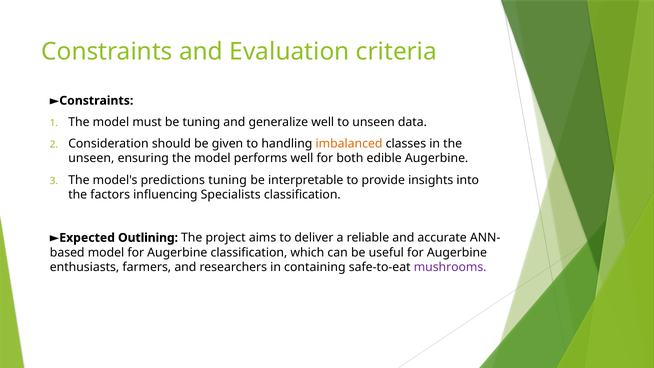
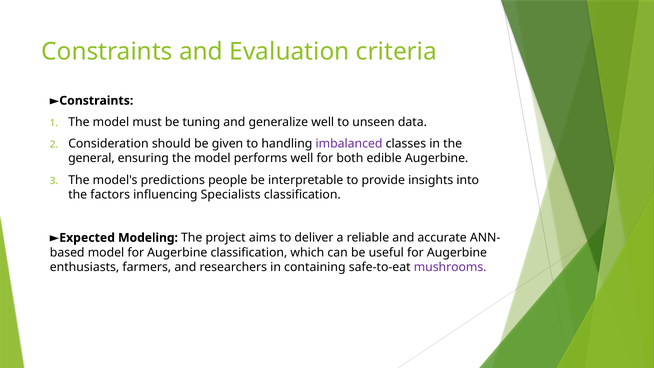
imbalanced colour: orange -> purple
unseen at (91, 158): unseen -> general
predictions tuning: tuning -> people
Outlining: Outlining -> Modeling
